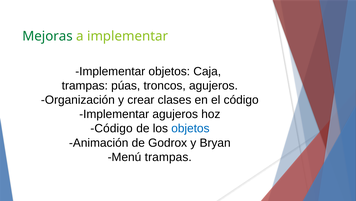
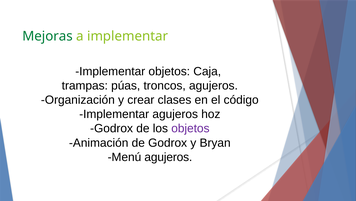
Código at (111, 128): Código -> Godrox
objetos at (190, 128) colour: blue -> purple
Menú trampas: trampas -> agujeros
